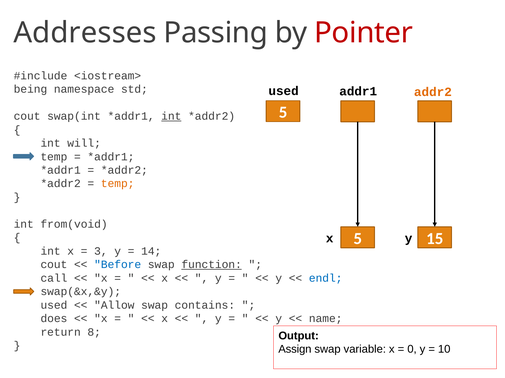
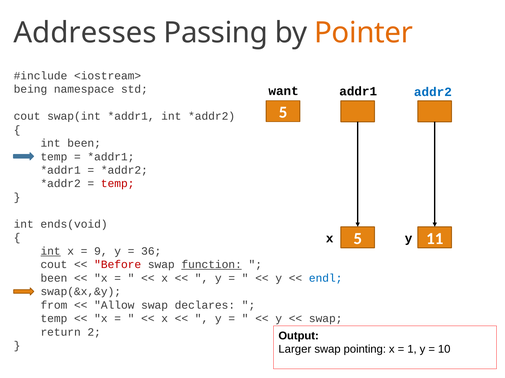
Pointer colour: red -> orange
used at (284, 91): used -> want
addr2 colour: orange -> blue
int at (171, 116) underline: present -> none
int will: will -> been
temp at (118, 184) colour: orange -> red
from(void: from(void -> ends(void
15: 15 -> 11
int at (51, 252) underline: none -> present
3: 3 -> 9
14: 14 -> 36
Before colour: blue -> red
call at (54, 279): call -> been
used at (54, 306): used -> from
contains: contains -> declares
does at (54, 319): does -> temp
name at (326, 319): name -> swap
8: 8 -> 2
Assign: Assign -> Larger
variable: variable -> pointing
0: 0 -> 1
